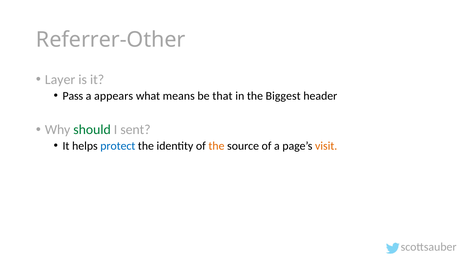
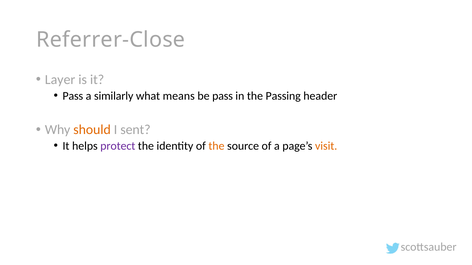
Referrer-Other: Referrer-Other -> Referrer-Close
appears: appears -> similarly
be that: that -> pass
Biggest: Biggest -> Passing
should colour: green -> orange
protect colour: blue -> purple
